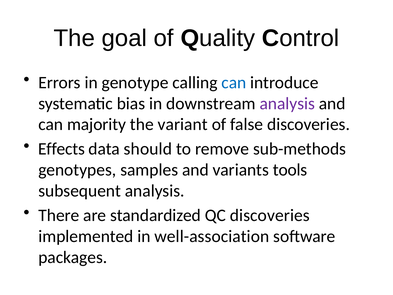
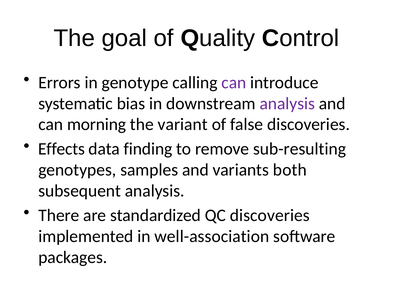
can at (234, 82) colour: blue -> purple
majority: majority -> morning
should: should -> finding
sub-methods: sub-methods -> sub-resulting
tools: tools -> both
